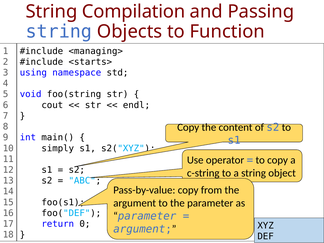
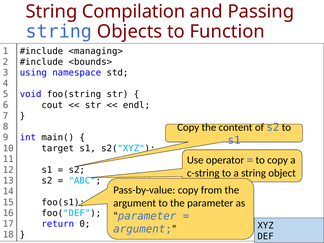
<starts>: <starts> -> <bounds>
simply: simply -> target
